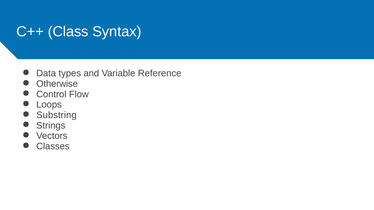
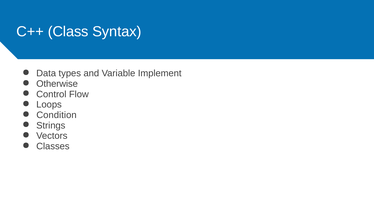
Reference: Reference -> Implement
Substring: Substring -> Condition
